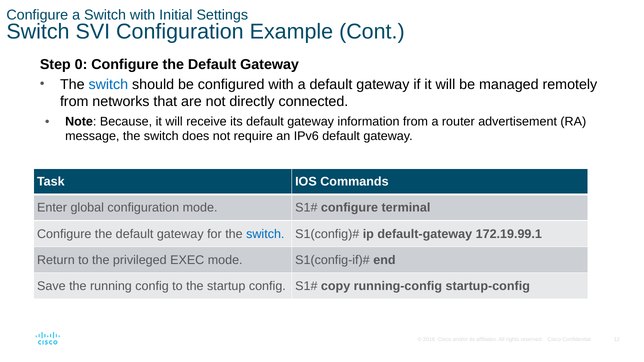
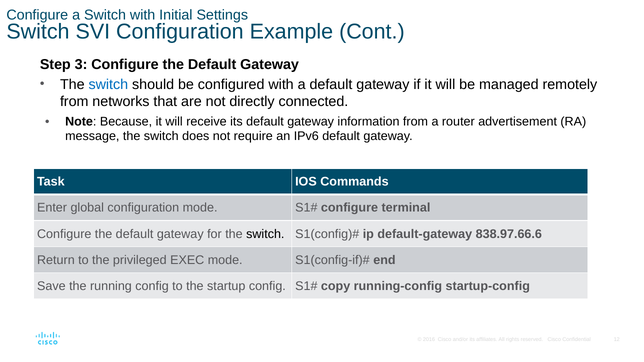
0: 0 -> 3
switch at (265, 234) colour: blue -> black
172.19.99.1: 172.19.99.1 -> 838.97.66.6
